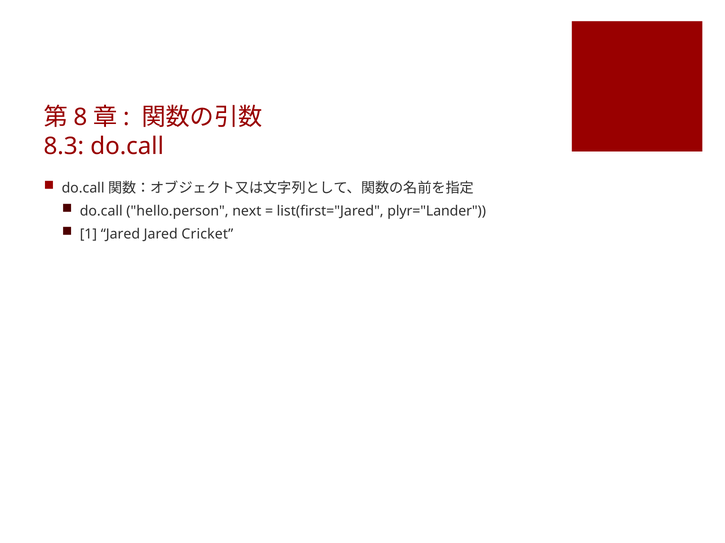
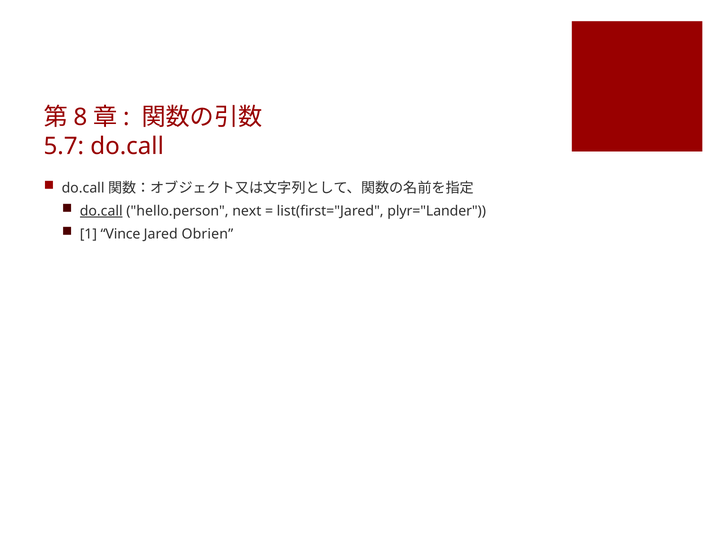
8.3: 8.3 -> 5.7
do.call at (101, 211) underline: none -> present
1 Jared: Jared -> Vince
Cricket: Cricket -> Obrien
